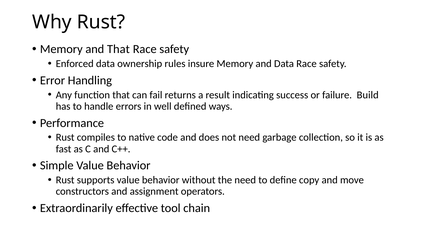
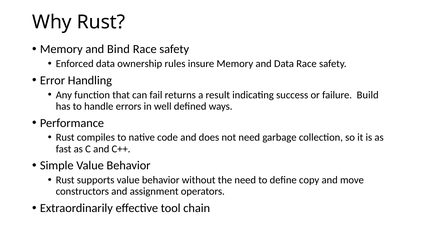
and That: That -> Bind
